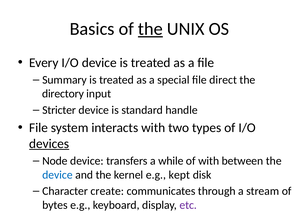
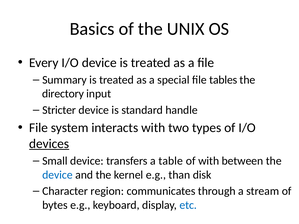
the at (150, 29) underline: present -> none
direct: direct -> tables
Node: Node -> Small
while: while -> table
kept: kept -> than
create: create -> region
etc colour: purple -> blue
